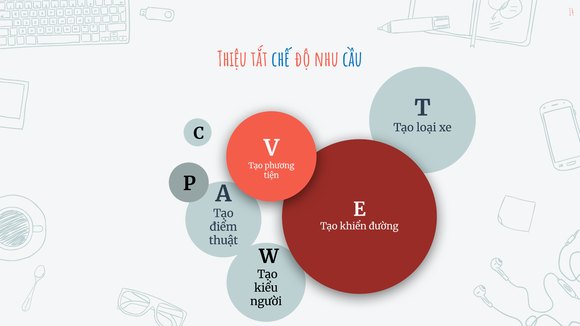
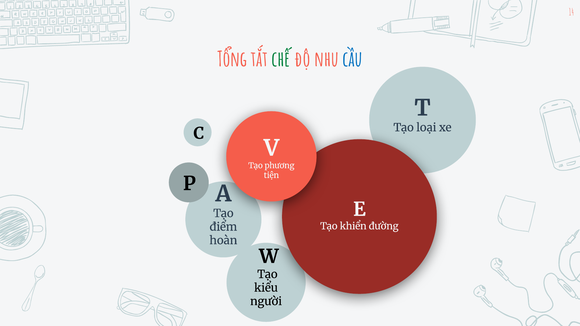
Thiệu: Thiệu -> Tổng
chế colour: blue -> green
thuật: thuật -> hoàn
